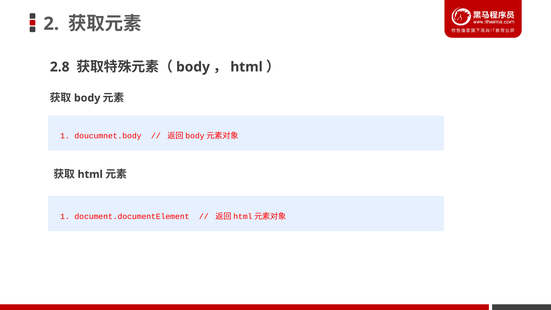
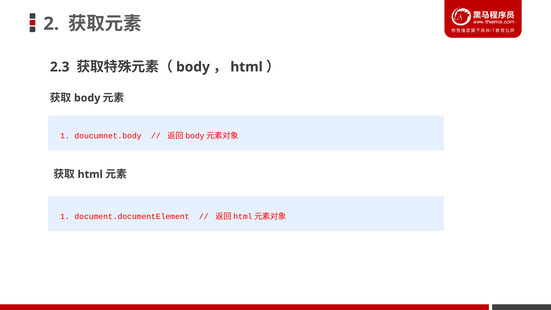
2.8: 2.8 -> 2.3
